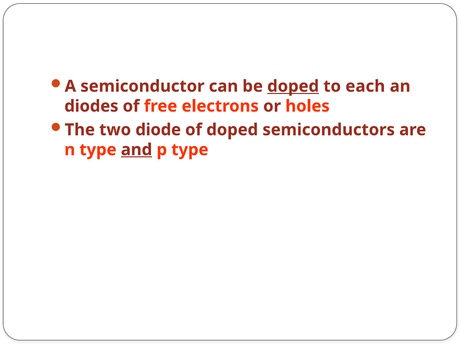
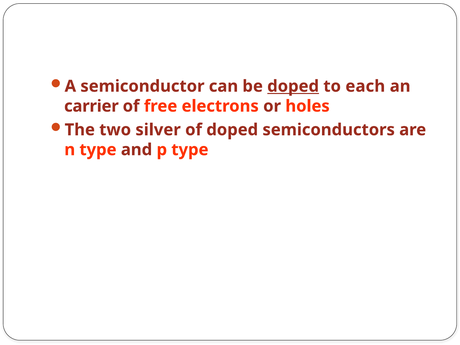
diodes: diodes -> carrier
diode: diode -> silver
and underline: present -> none
